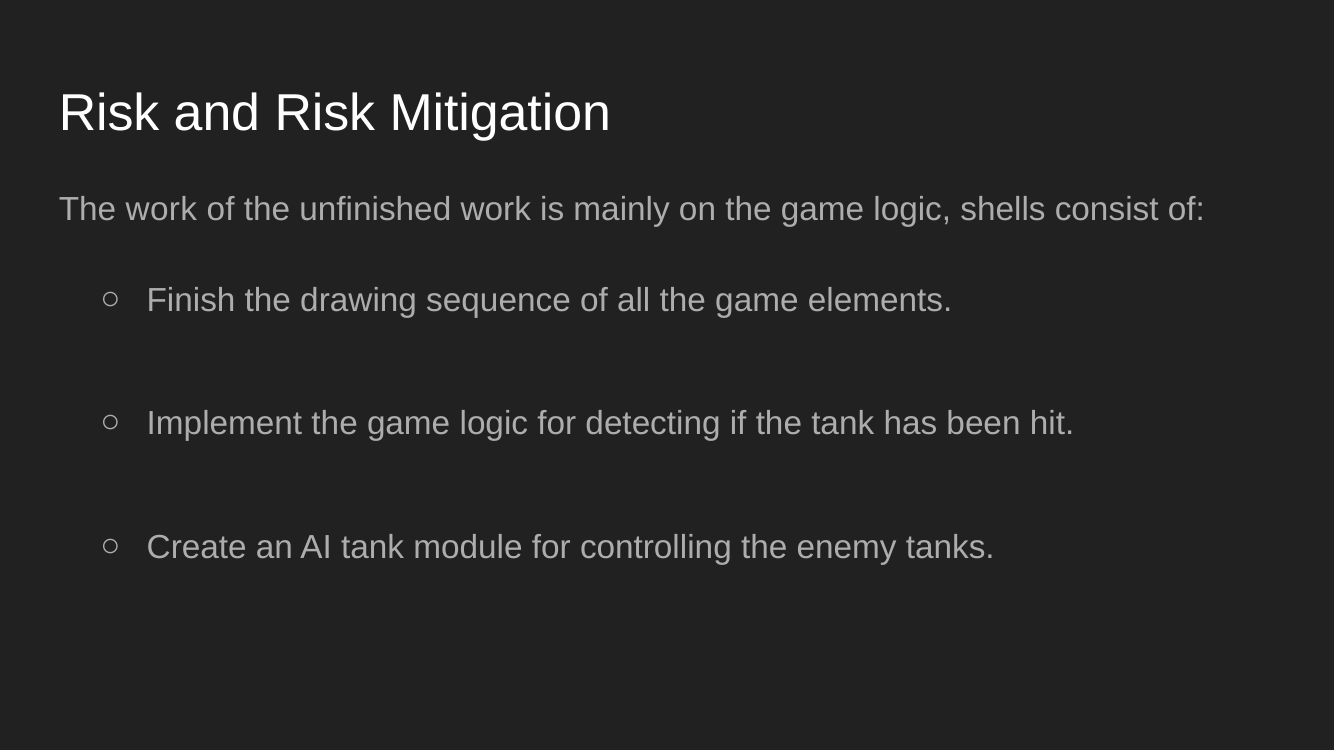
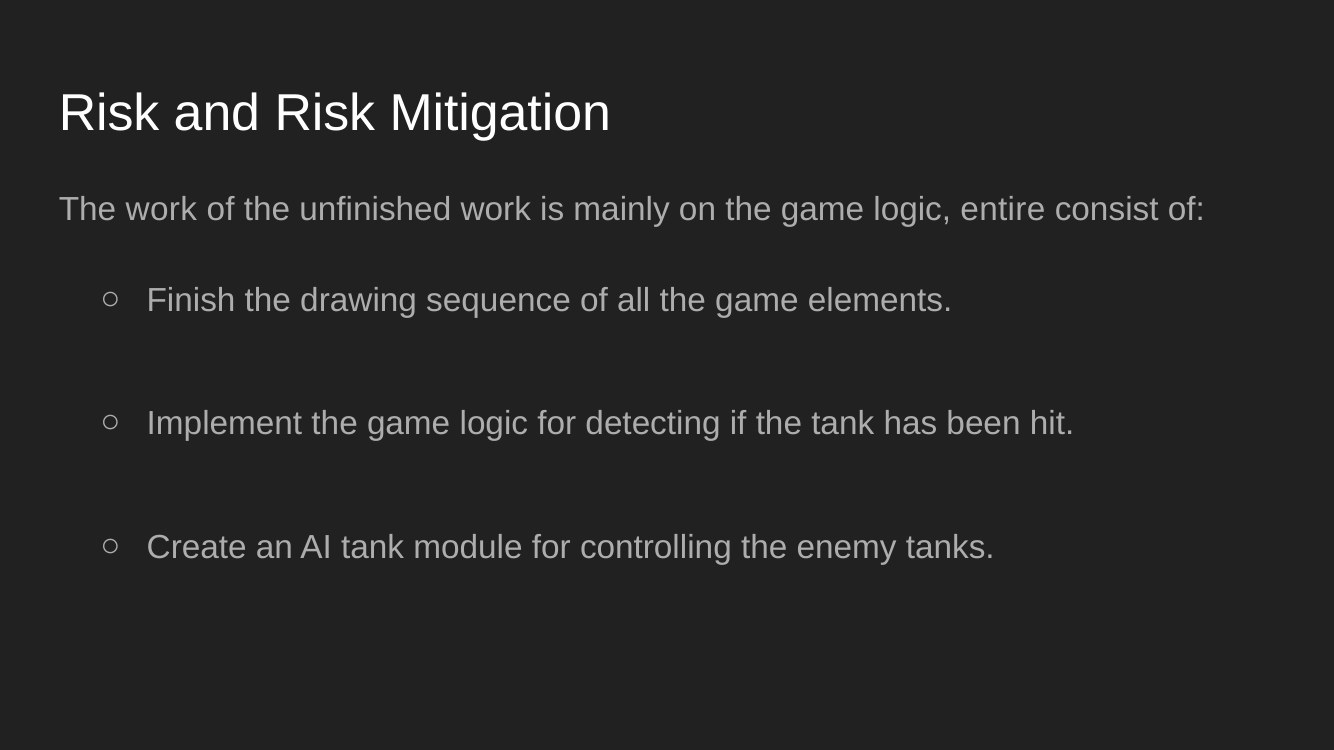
shells: shells -> entire
